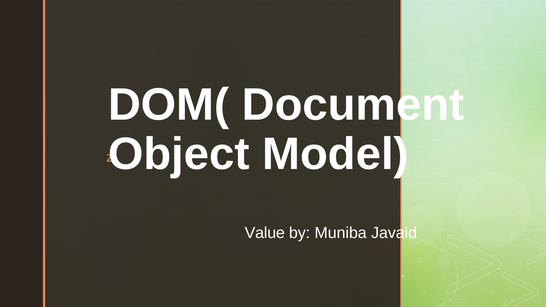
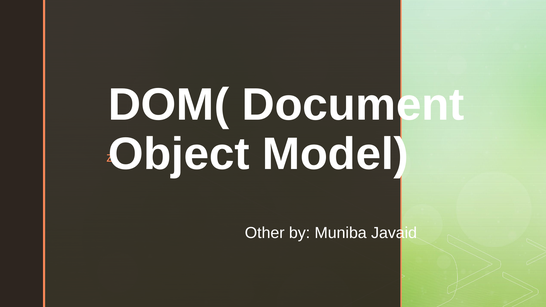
Value: Value -> Other
